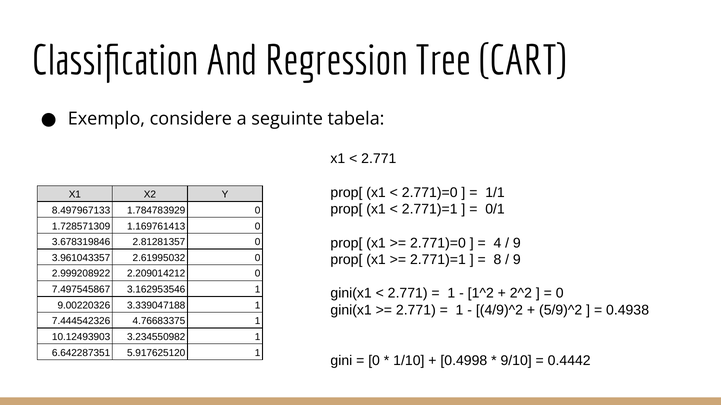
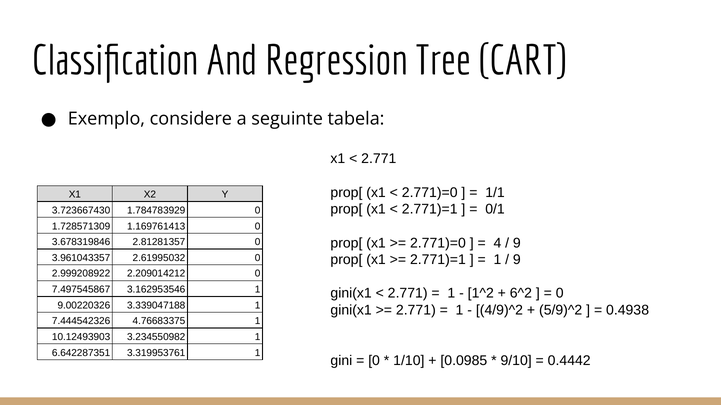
8.497967133: 8.497967133 -> 3.723667430
8 at (497, 260): 8 -> 1
2^2: 2^2 -> 6^2
5.917625120: 5.917625120 -> 3.319953761
0.4998: 0.4998 -> 0.0985
